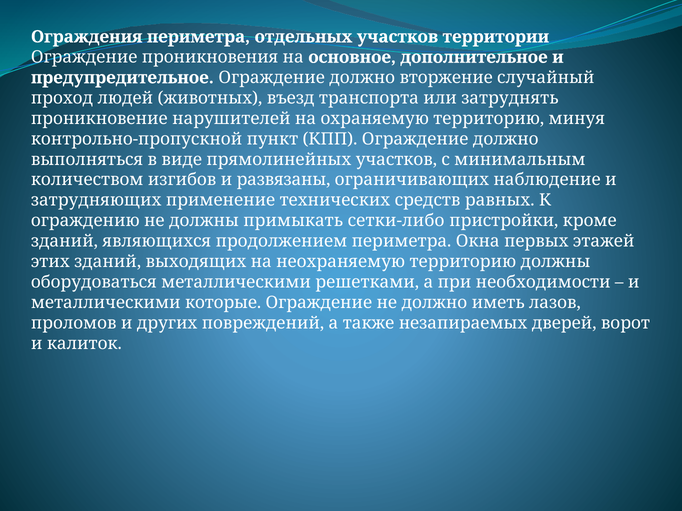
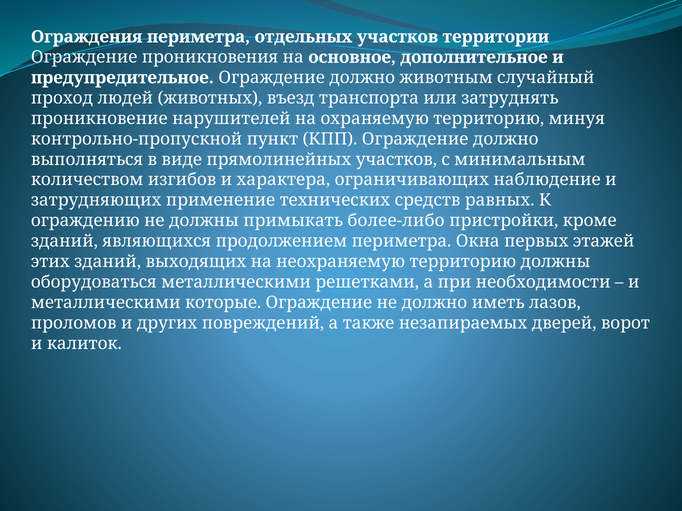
вторжение: вторжение -> животным
развязаны: развязаны -> характера
сетки-либо: сетки-либо -> более-либо
